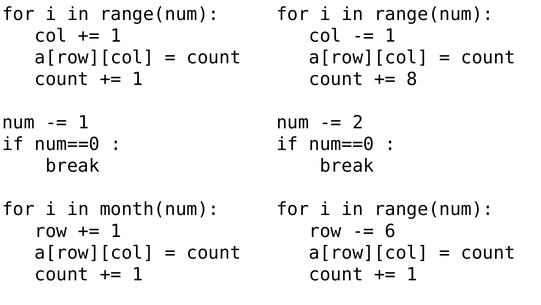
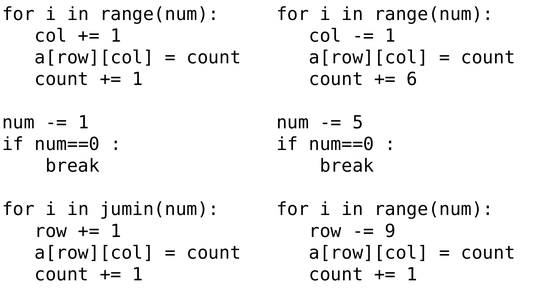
8: 8 -> 6
2: 2 -> 5
month(num: month(num -> jumin(num
6: 6 -> 9
